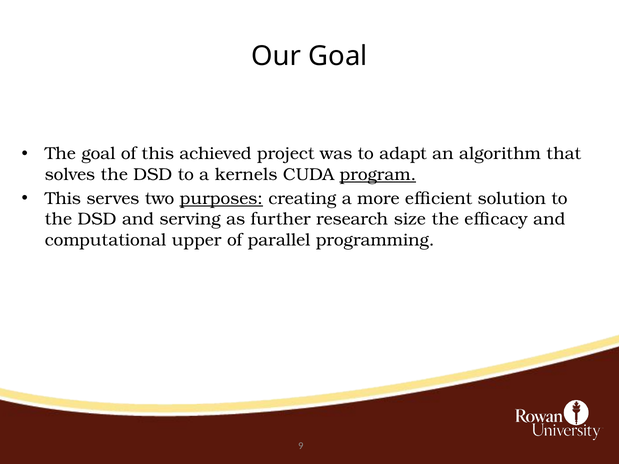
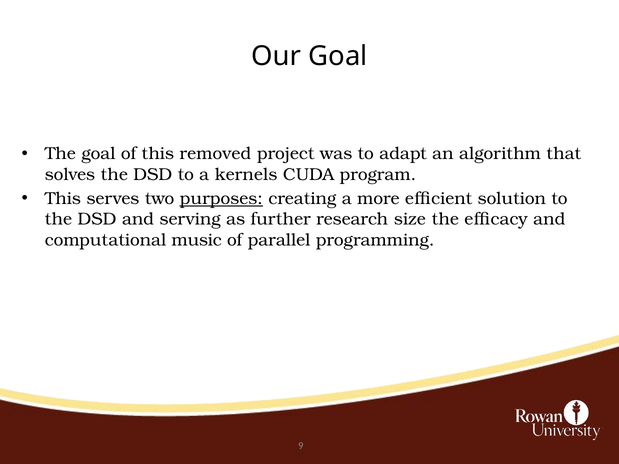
achieved: achieved -> removed
program underline: present -> none
upper: upper -> music
